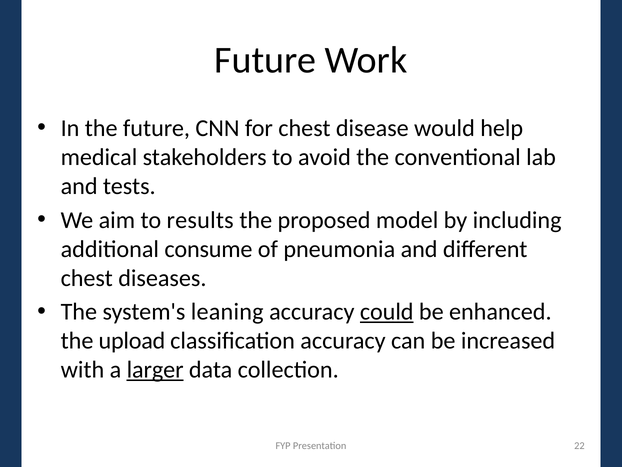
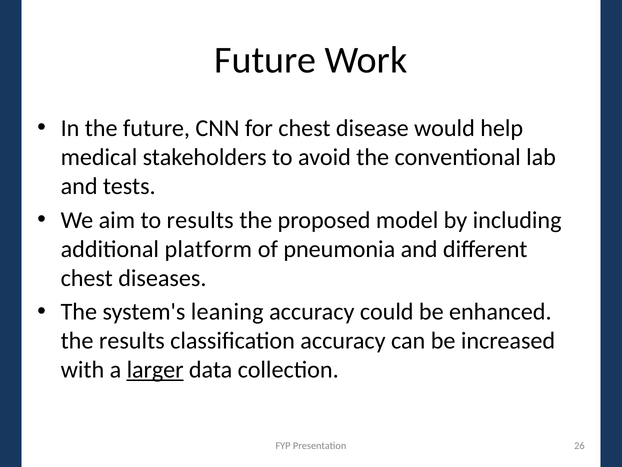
consume: consume -> platform
could underline: present -> none
the upload: upload -> results
22: 22 -> 26
